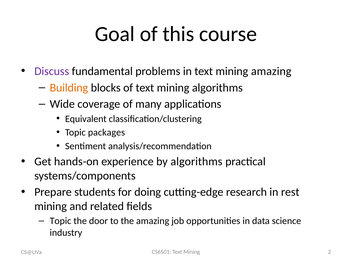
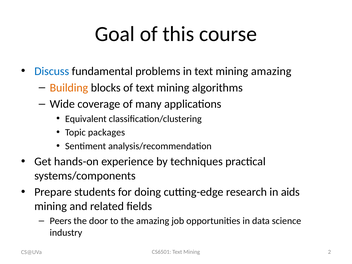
Discuss colour: purple -> blue
by algorithms: algorithms -> techniques
rest: rest -> aids
Topic at (61, 221): Topic -> Peers
